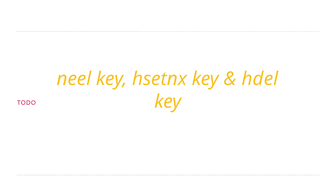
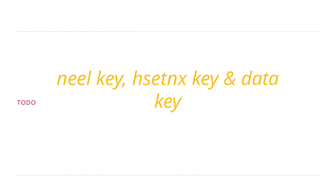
hdel: hdel -> data
